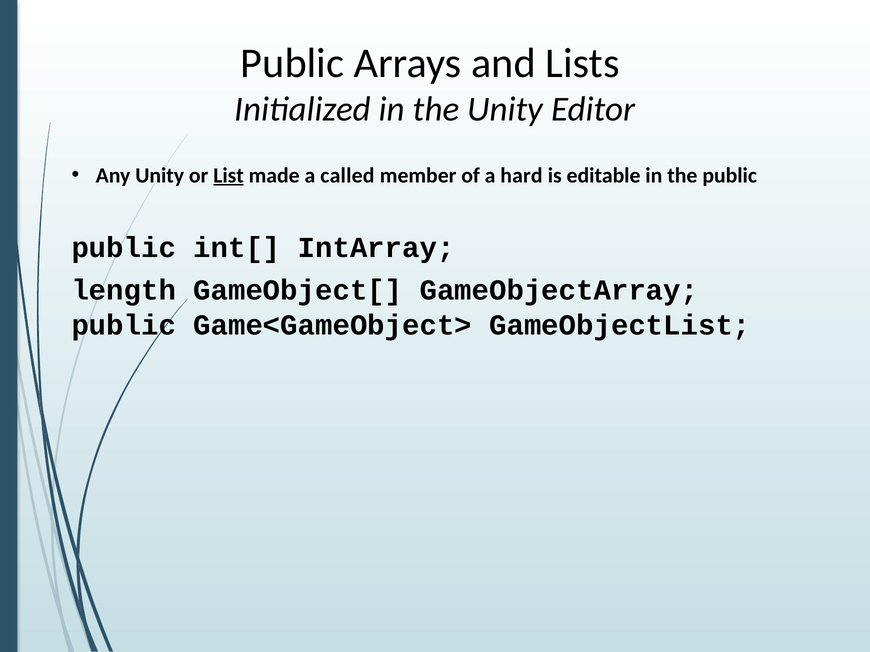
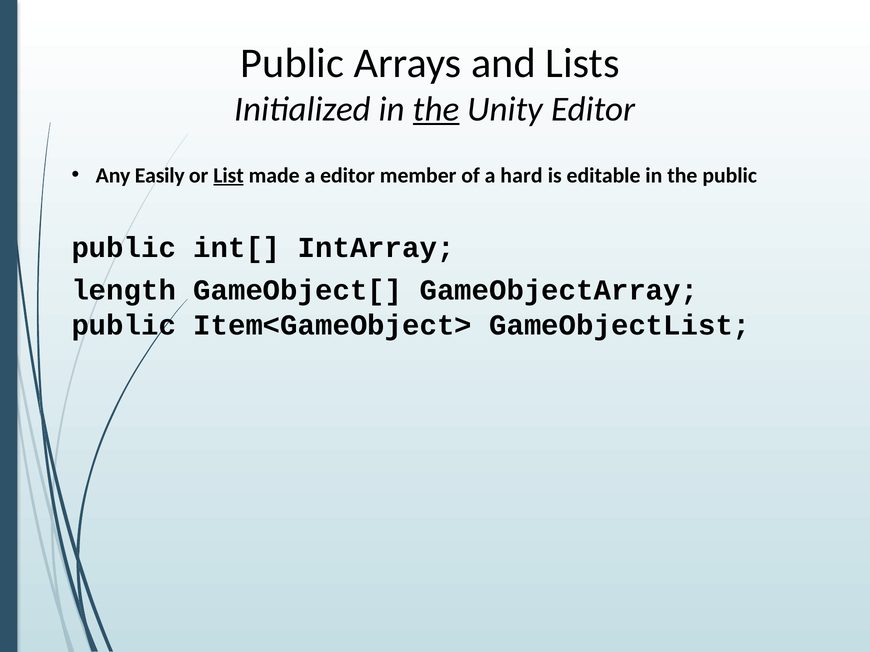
the at (436, 109) underline: none -> present
Any Unity: Unity -> Easily
a called: called -> editor
Game<GameObject>: Game<GameObject> -> Item<GameObject>
